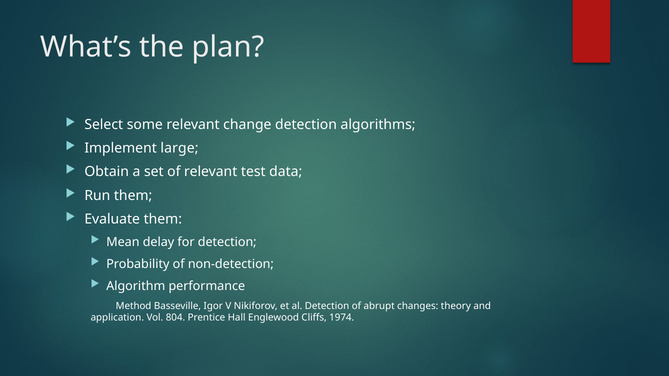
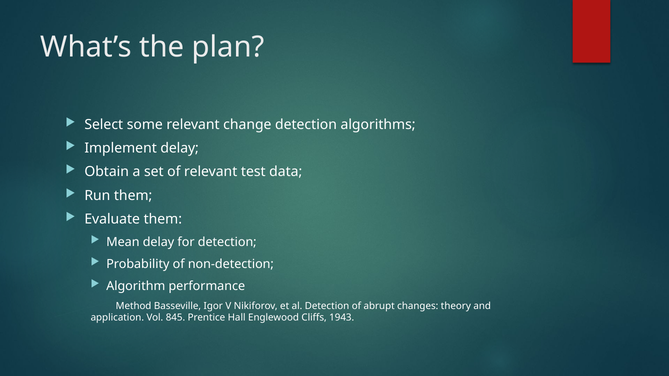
Implement large: large -> delay
804: 804 -> 845
1974: 1974 -> 1943
